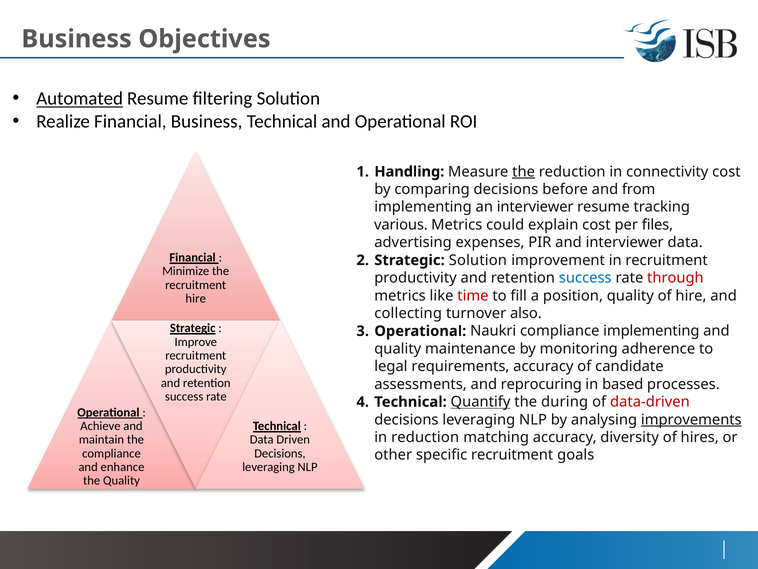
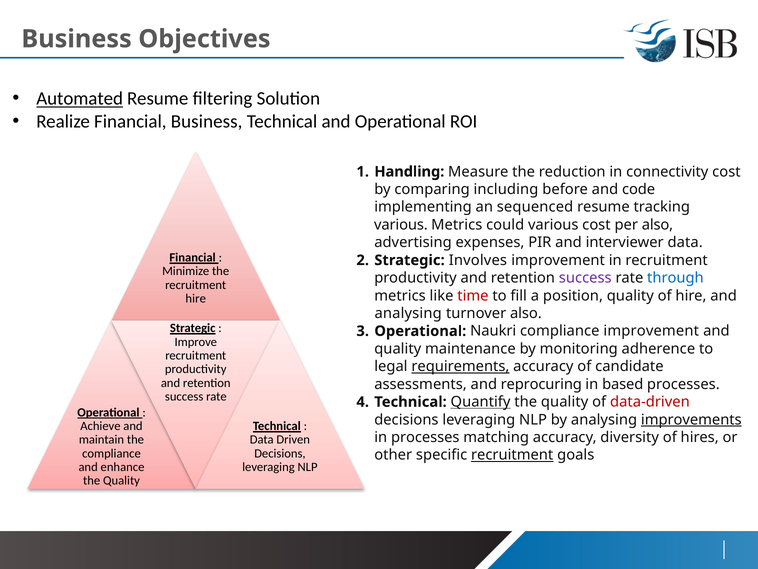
the at (524, 172) underline: present -> none
comparing decisions: decisions -> including
from: from -> code
an interviewer: interviewer -> sequenced
could explain: explain -> various
per files: files -> also
Strategic Solution: Solution -> Involves
success at (585, 278) colour: blue -> purple
through colour: red -> blue
collecting at (408, 313): collecting -> analysing
compliance implementing: implementing -> improvement
requirements underline: none -> present
during at (565, 402): during -> quality
in reduction: reduction -> processes
recruitment at (512, 455) underline: none -> present
